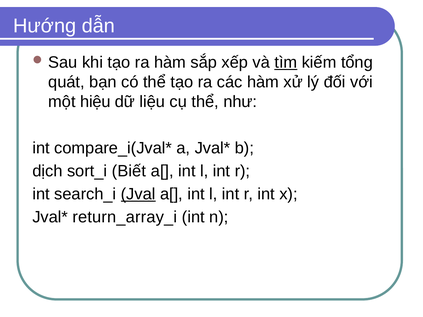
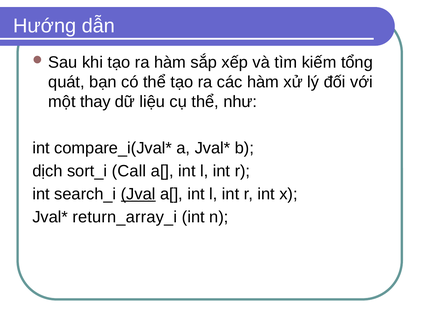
tìm underline: present -> none
hiệu: hiệu -> thay
Biết: Biết -> Call
